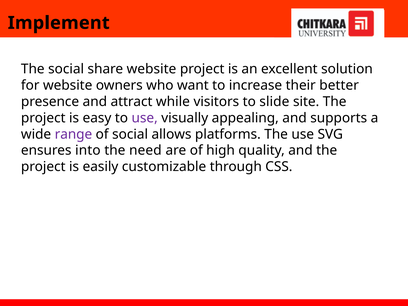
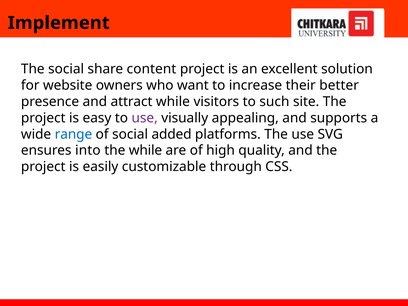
share website: website -> content
slide: slide -> such
range colour: purple -> blue
allows: allows -> added
the need: need -> while
